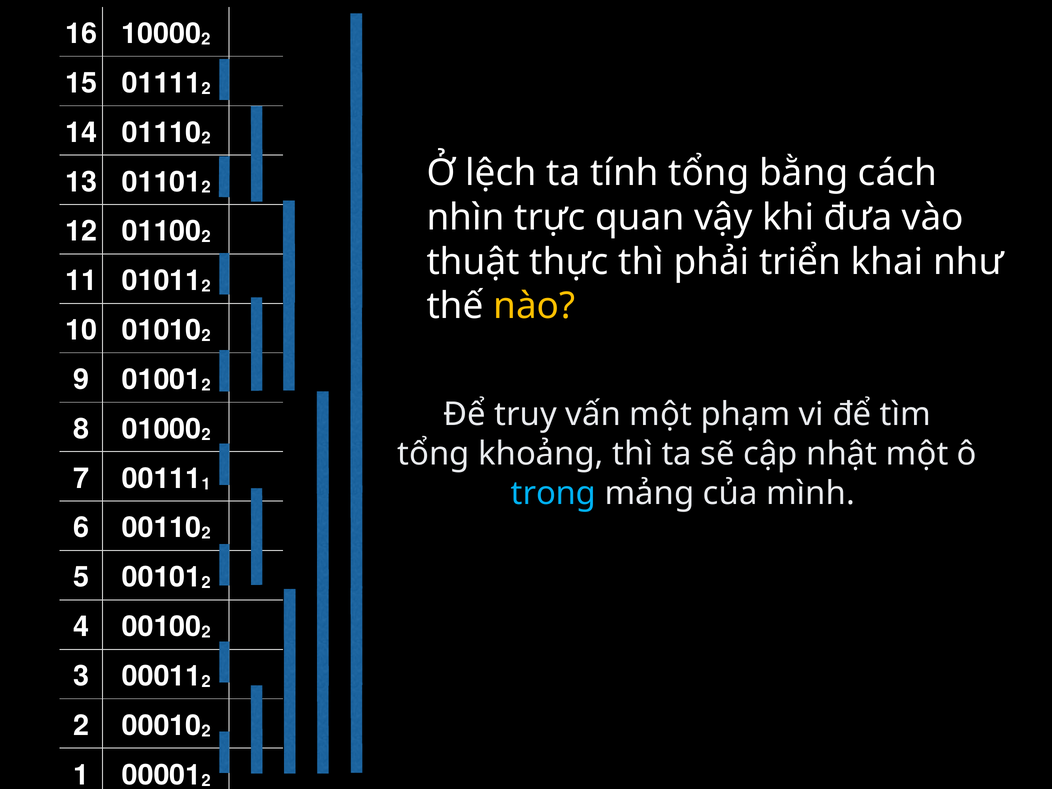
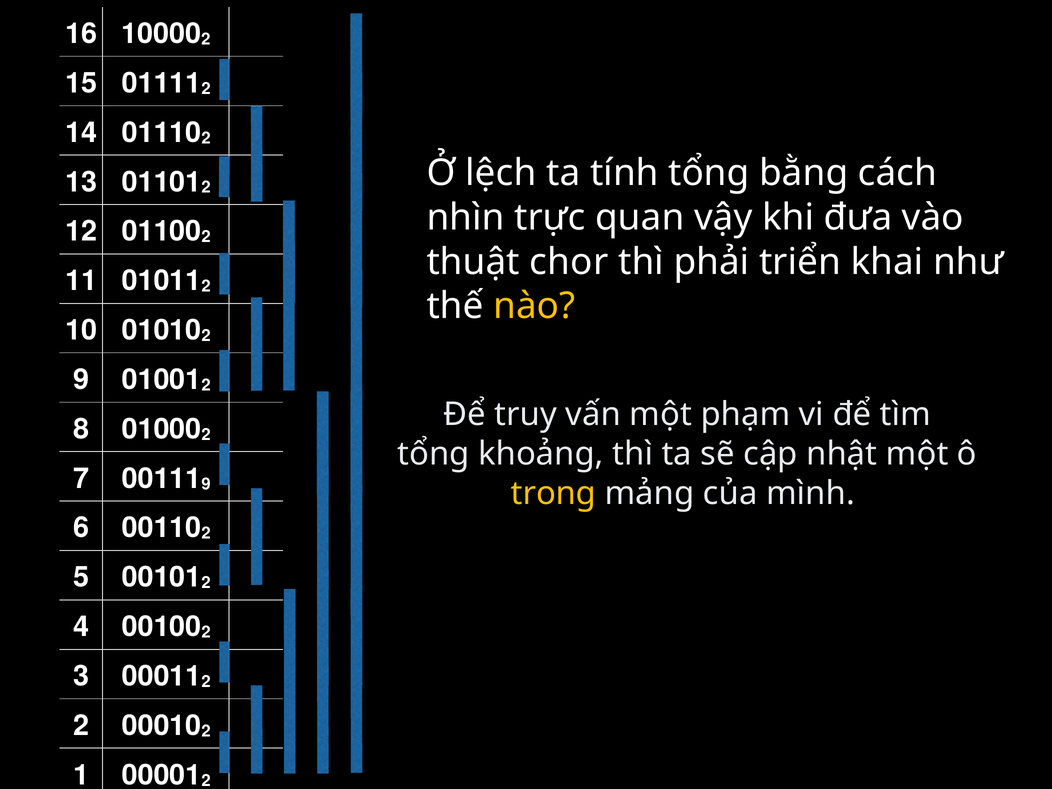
thực: thực -> chor
1 at (206, 484): 1 -> 9
trong colour: light blue -> yellow
